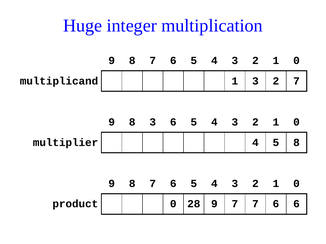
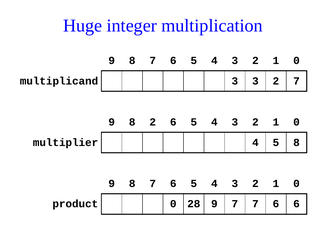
multiplicand 1: 1 -> 3
8 3: 3 -> 2
